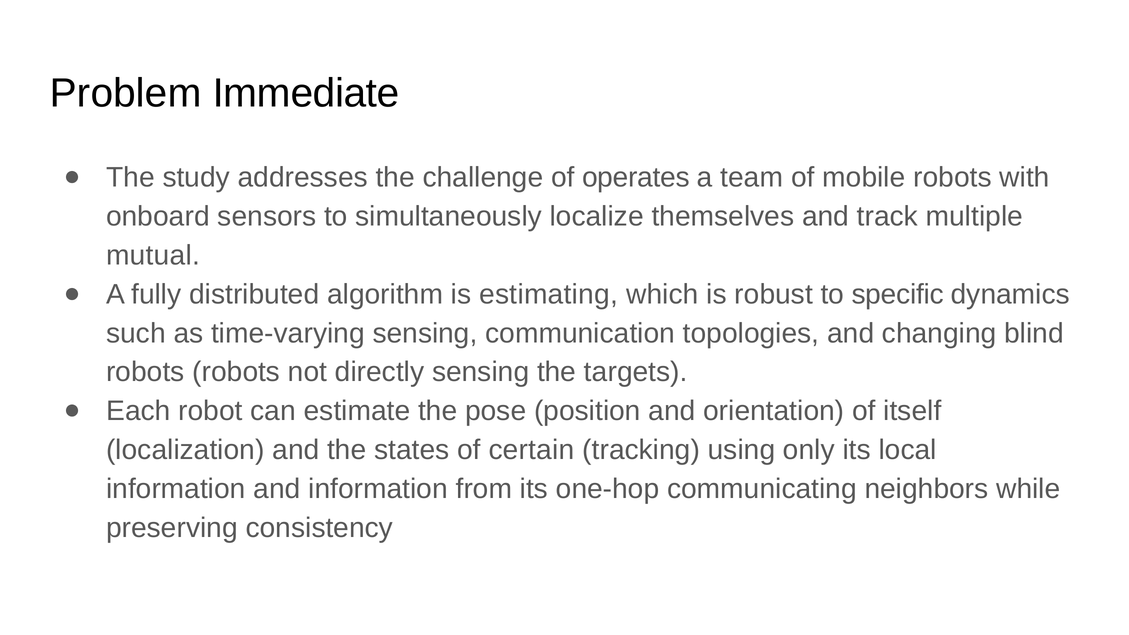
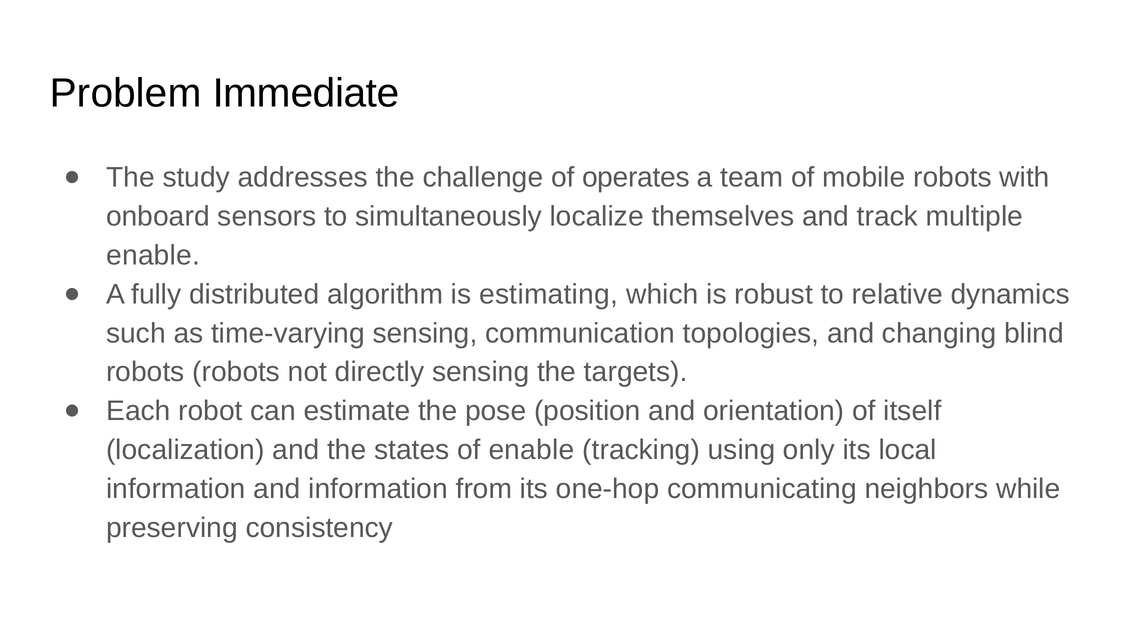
mutual at (153, 255): mutual -> enable
specific: specific -> relative
of certain: certain -> enable
